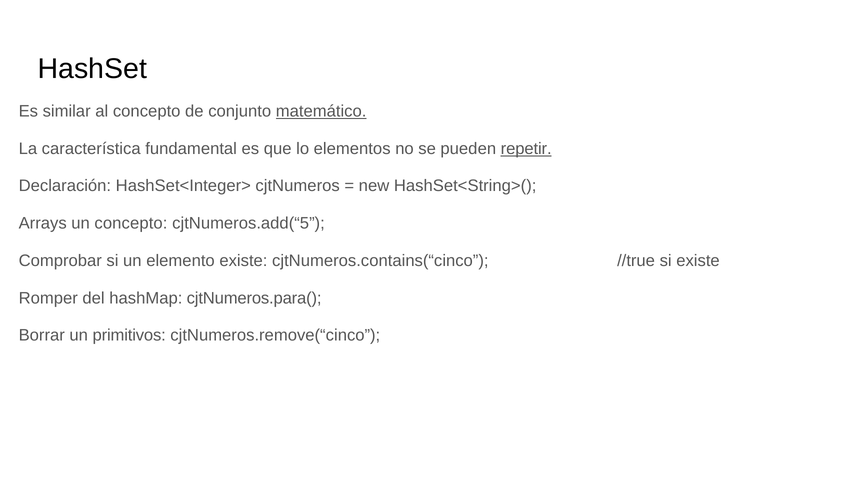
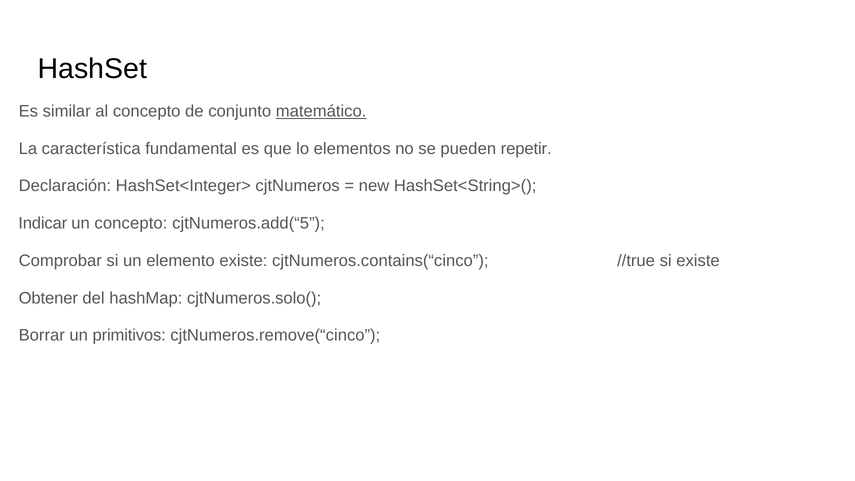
repetir underline: present -> none
Arrays: Arrays -> Indicar
Romper: Romper -> Obtener
cjtNumeros.para(: cjtNumeros.para( -> cjtNumeros.solo(
